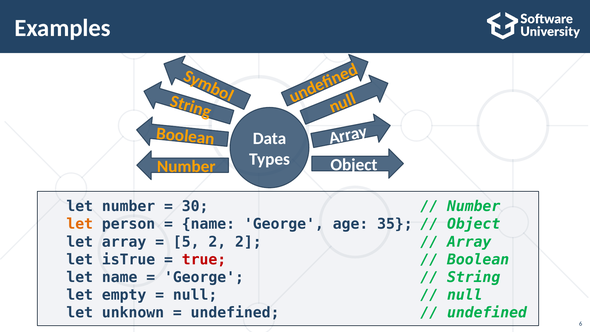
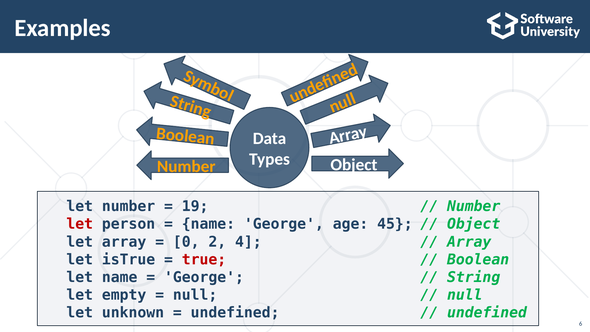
30: 30 -> 19
let at (80, 224) colour: orange -> red
35: 35 -> 45
5: 5 -> 0
2 2: 2 -> 4
